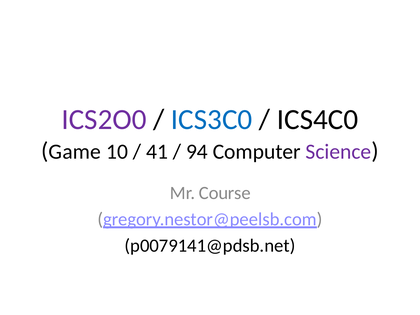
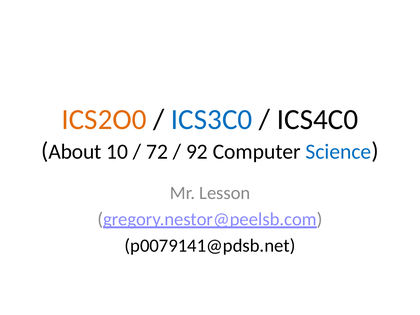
ICS2O0 colour: purple -> orange
Game: Game -> About
41: 41 -> 72
94: 94 -> 92
Science colour: purple -> blue
Course: Course -> Lesson
